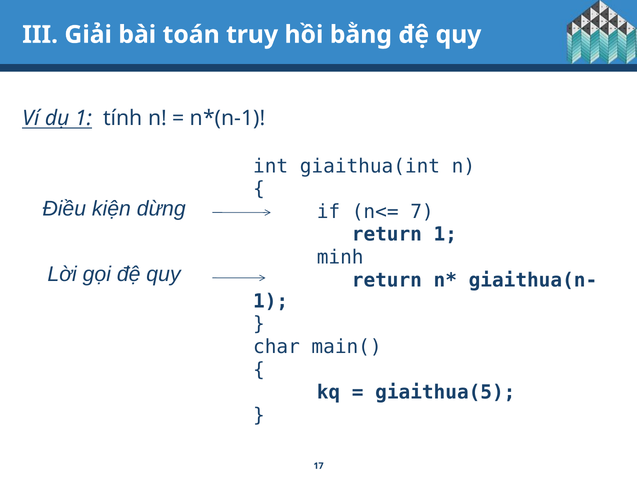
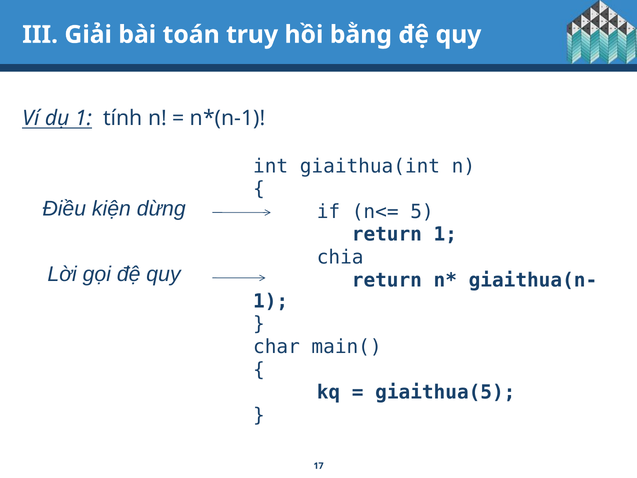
7: 7 -> 5
minh: minh -> chia
